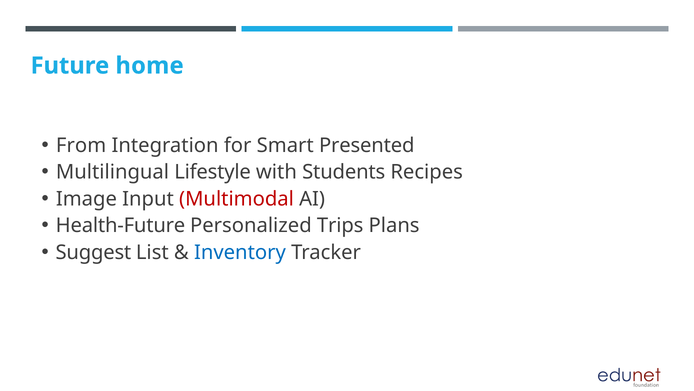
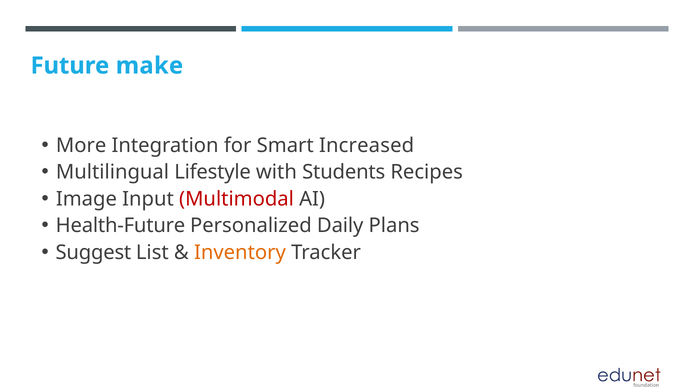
home: home -> make
From: From -> More
Presented: Presented -> Increased
Trips: Trips -> Daily
Inventory colour: blue -> orange
